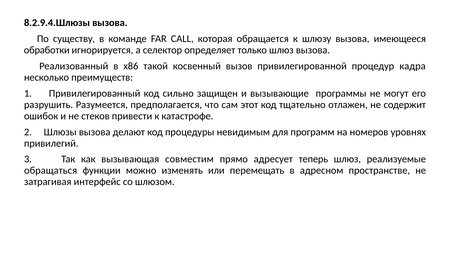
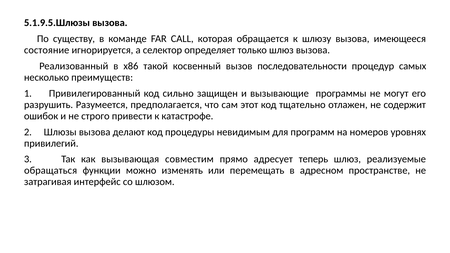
8.2.9.4.Шлюзы: 8.2.9.4.Шлюзы -> 5.1.9.5.Шлюзы
обработки: обработки -> состояние
привилегированной: привилегированной -> последовательности
кадра: кадра -> самых
стеков: стеков -> строго
